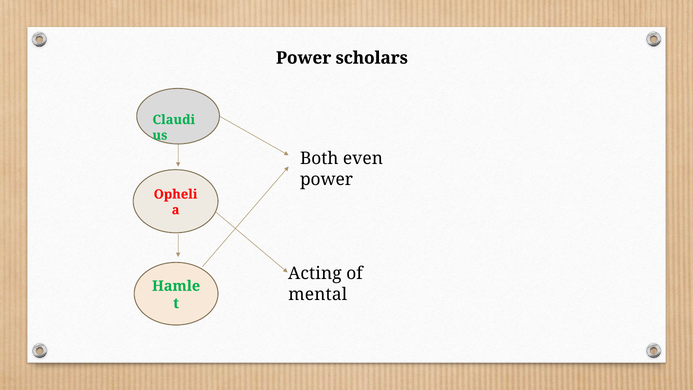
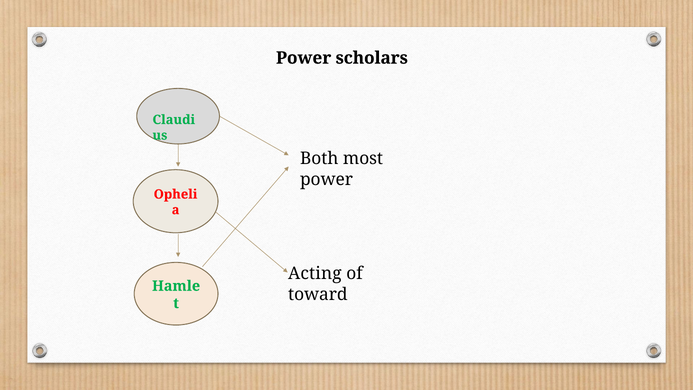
even: even -> most
mental: mental -> toward
